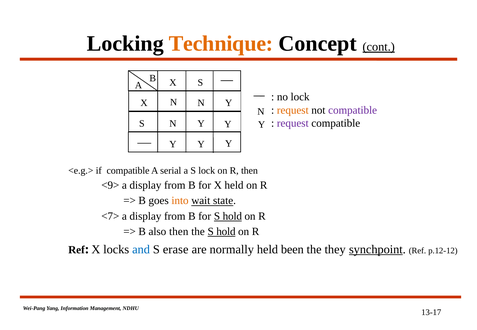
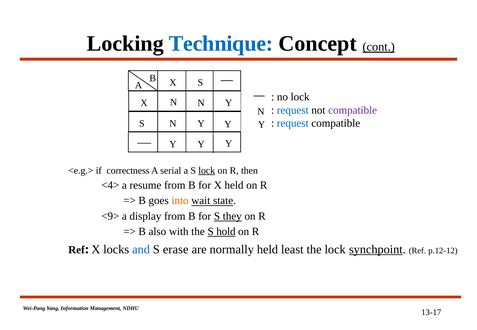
Technique colour: orange -> blue
request at (293, 110) colour: orange -> blue
request at (293, 123) colour: purple -> blue
if compatible: compatible -> correctness
lock at (207, 171) underline: none -> present
<9>: <9> -> <4>
display at (145, 185): display -> resume
<7>: <7> -> <9>
for S hold: hold -> they
also then: then -> with
been: been -> least
the they: they -> lock
